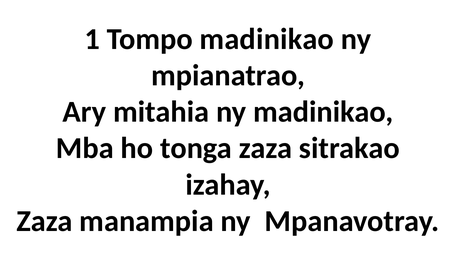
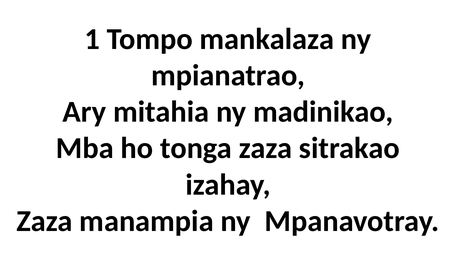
Tompo madinikao: madinikao -> mankalaza
